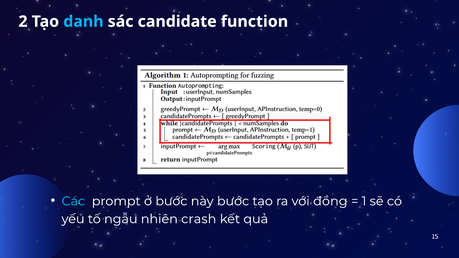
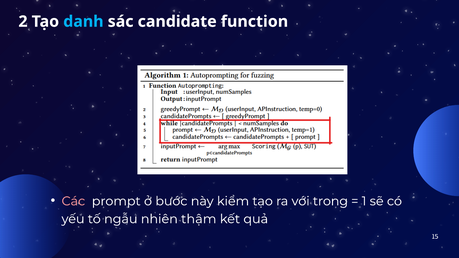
Các colour: light blue -> pink
này bước: bước -> kiểm
đồng: đồng -> trong
crash: crash -> thậm
